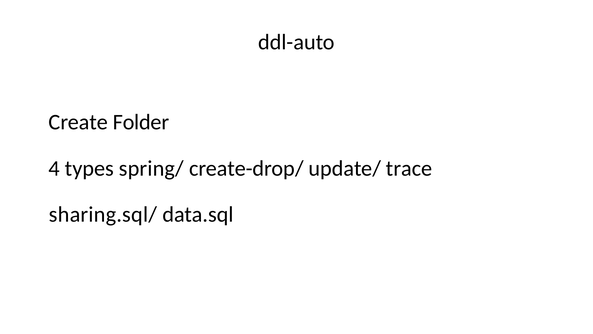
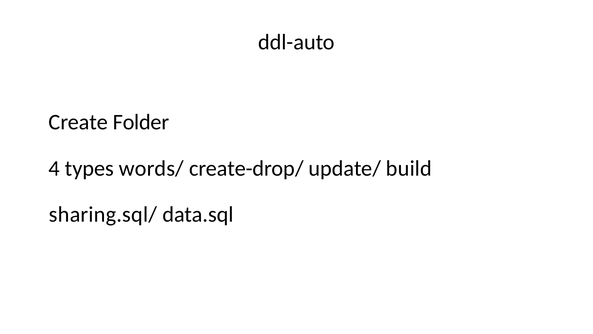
spring/: spring/ -> words/
trace: trace -> build
